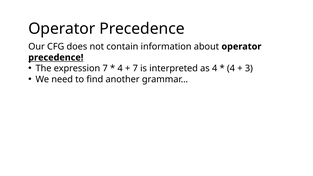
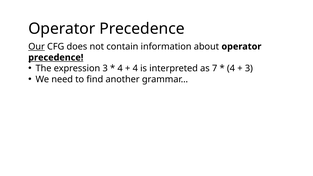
Our underline: none -> present
expression 7: 7 -> 3
7 at (135, 68): 7 -> 4
as 4: 4 -> 7
